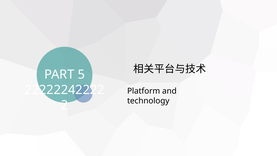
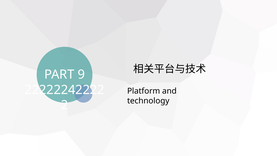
5: 5 -> 9
